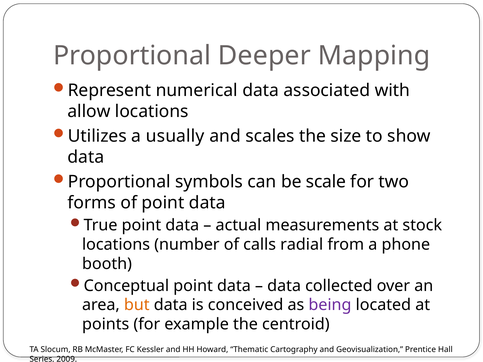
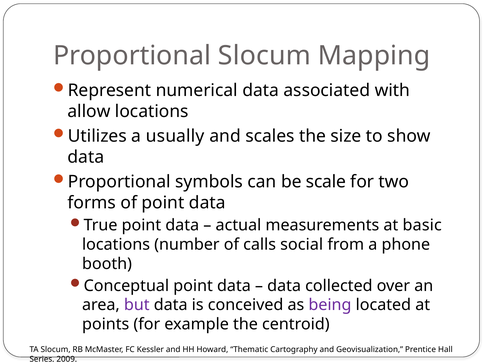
Proportional Deeper: Deeper -> Slocum
stock: stock -> basic
radial: radial -> social
but colour: orange -> purple
